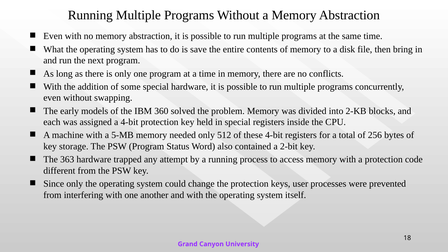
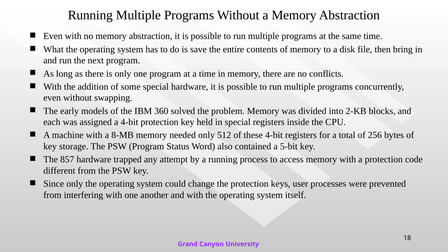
5-MB: 5-MB -> 8-MB
2-bit: 2-bit -> 5-bit
363: 363 -> 857
